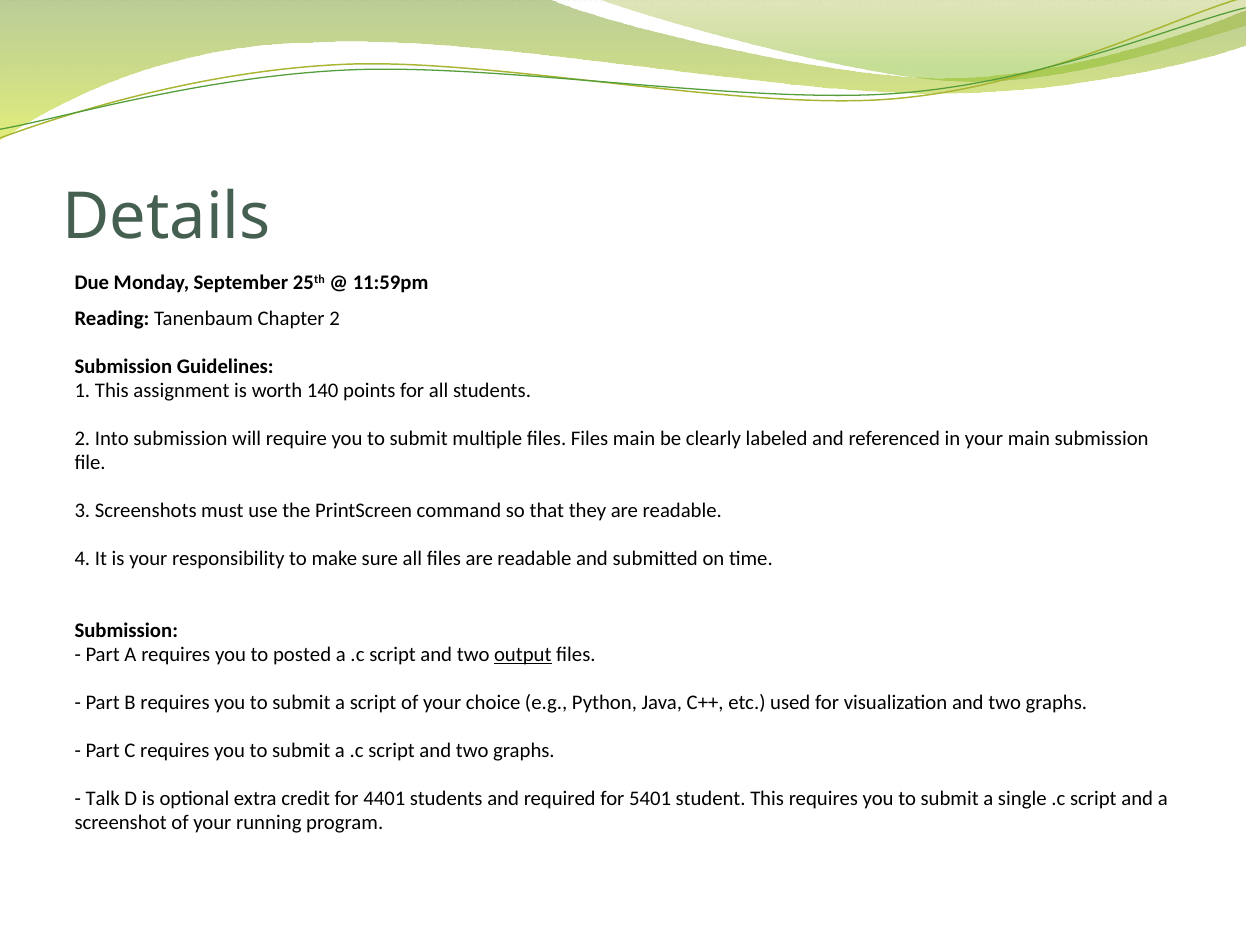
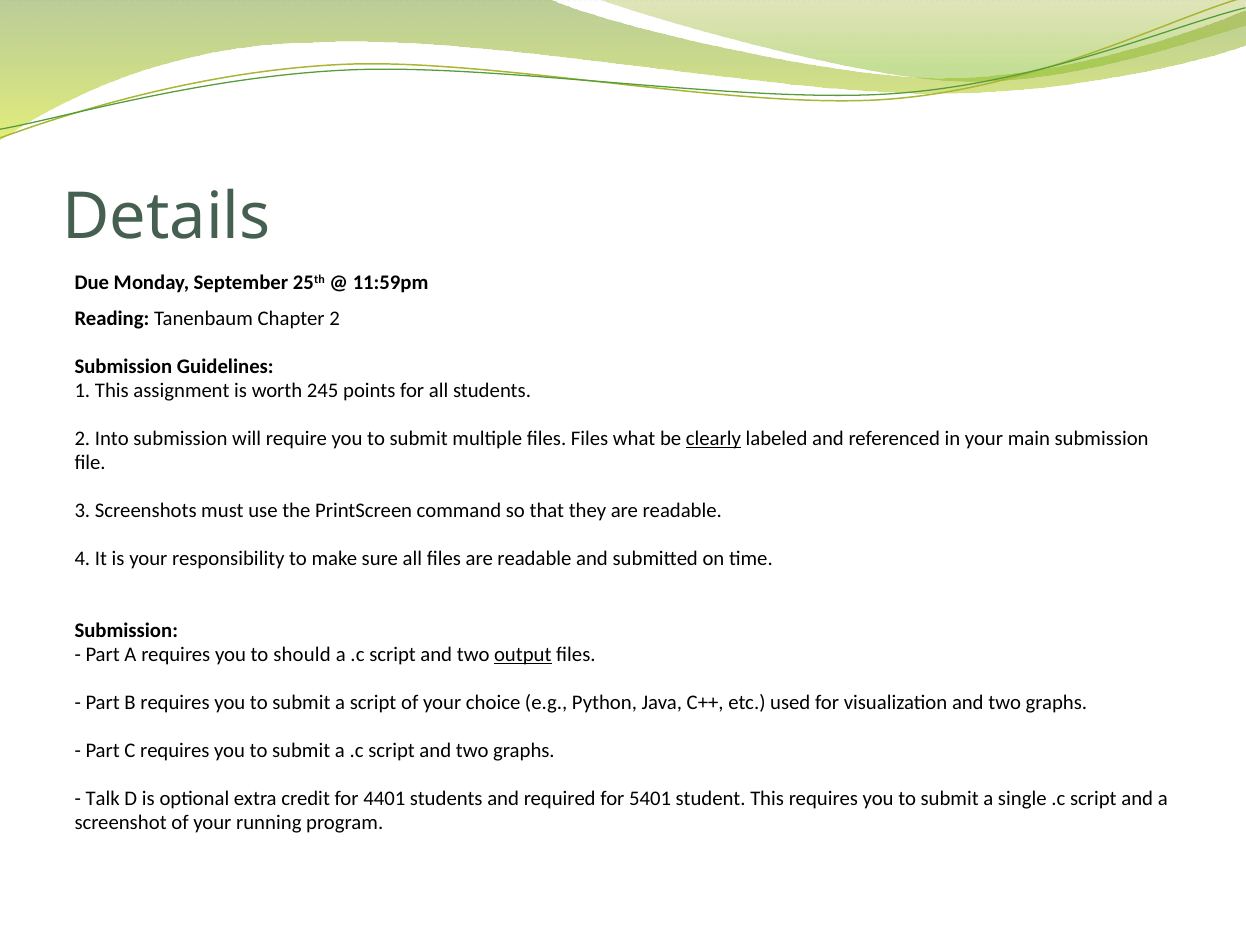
140: 140 -> 245
Files main: main -> what
clearly underline: none -> present
posted: posted -> should
